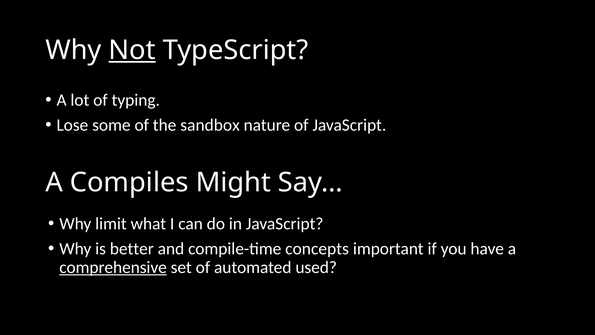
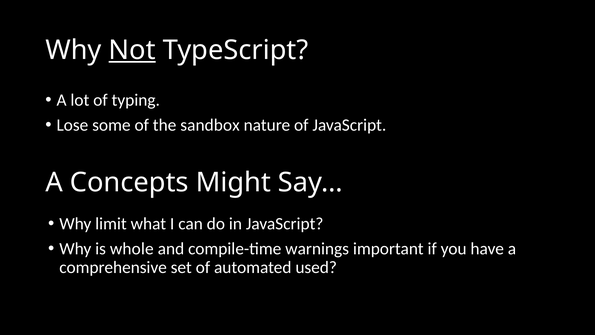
Compiles: Compiles -> Concepts
better: better -> whole
concepts: concepts -> warnings
comprehensive underline: present -> none
